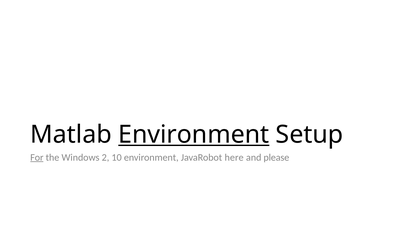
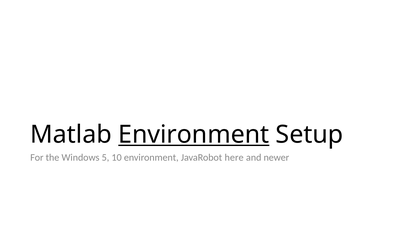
For underline: present -> none
2: 2 -> 5
please: please -> newer
